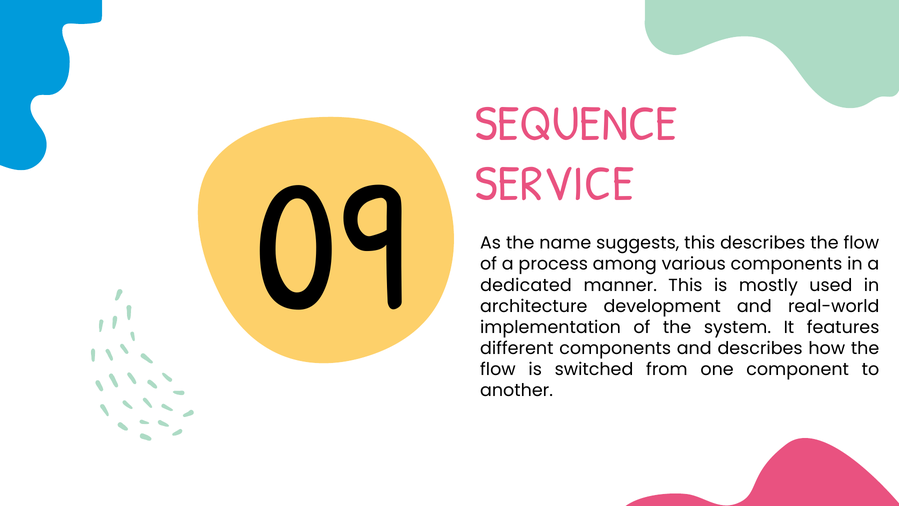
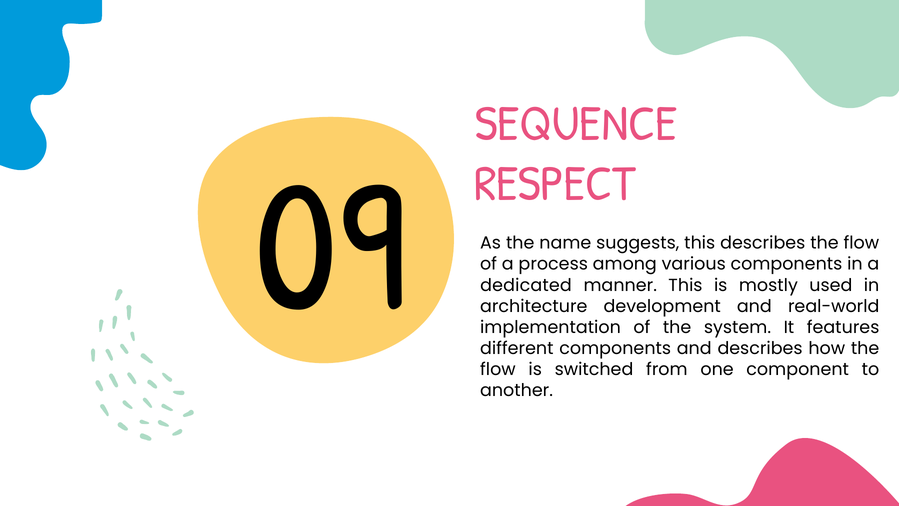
SERVICE: SERVICE -> RESPECT
